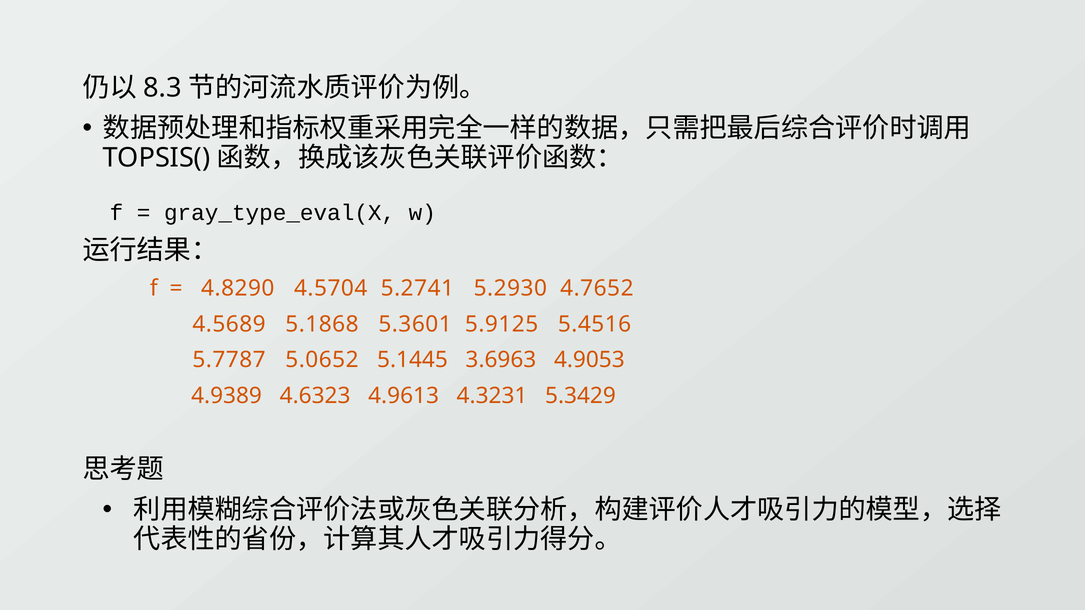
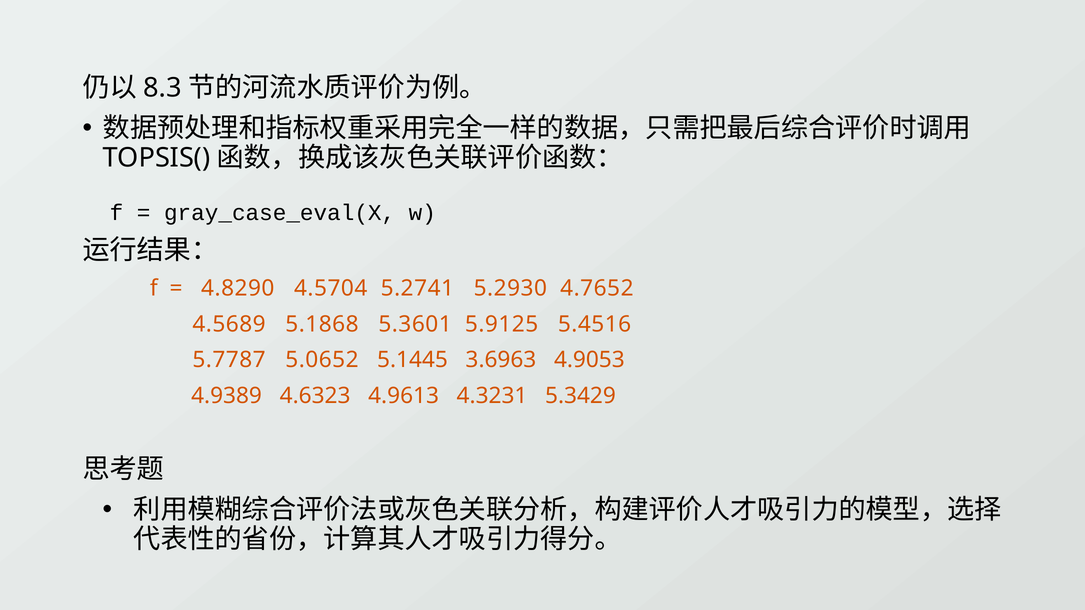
gray_type_eval(X: gray_type_eval(X -> gray_case_eval(X
